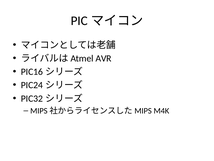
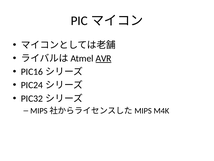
AVR underline: none -> present
